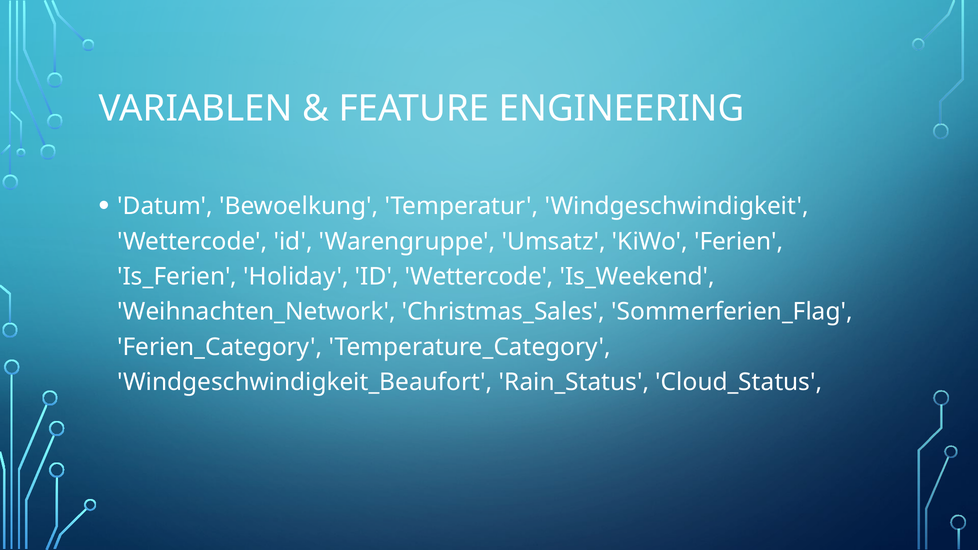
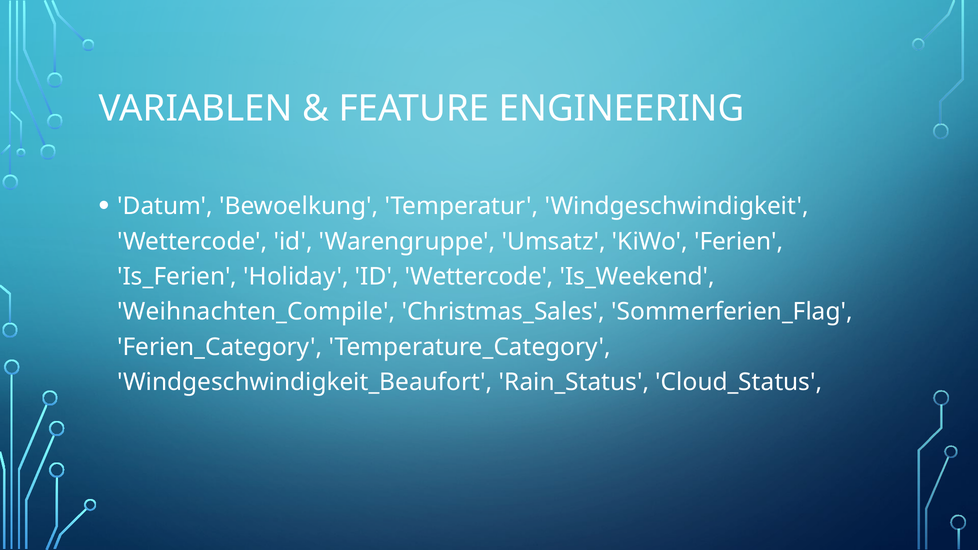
Weihnachten_Network: Weihnachten_Network -> Weihnachten_Compile
